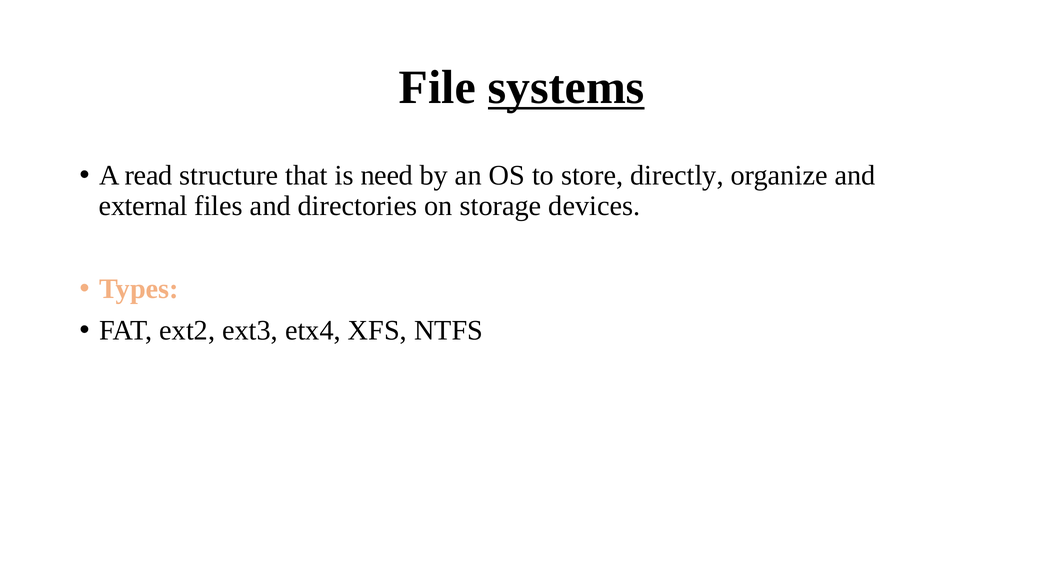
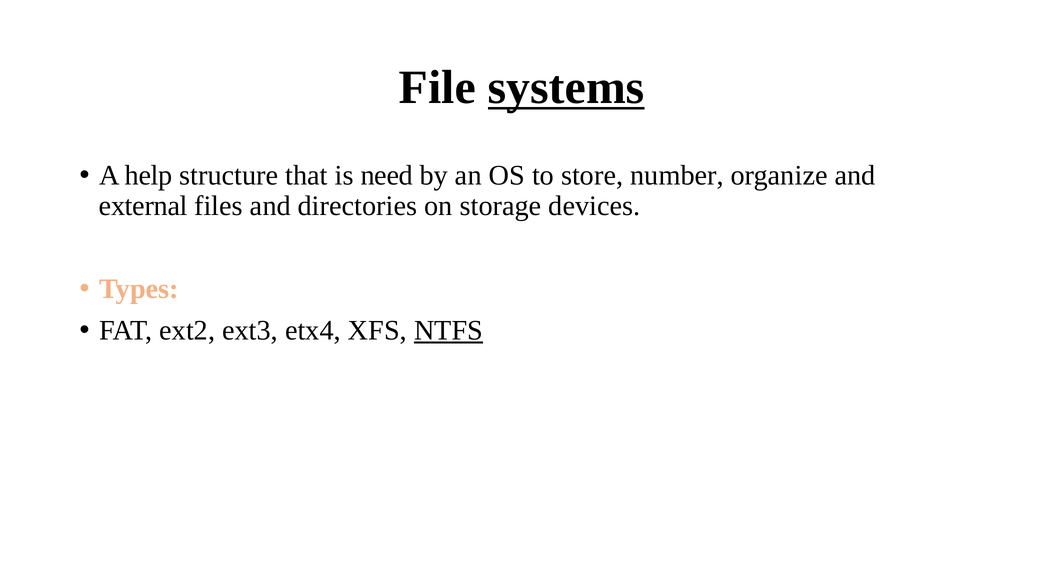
read: read -> help
directly: directly -> number
NTFS underline: none -> present
